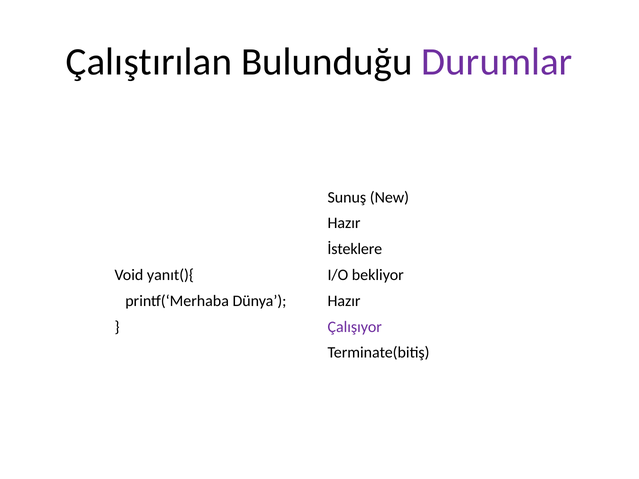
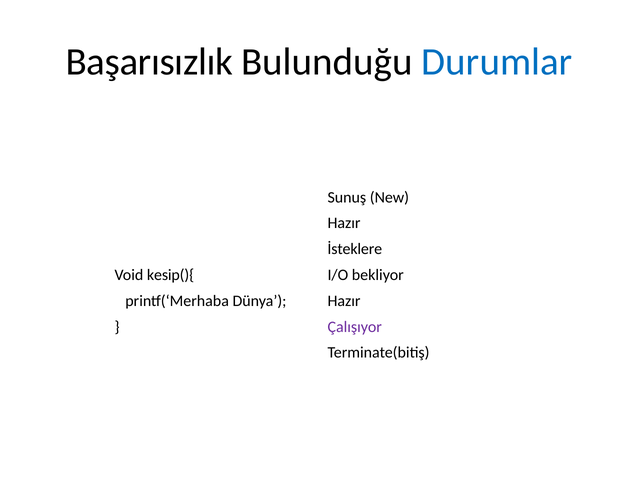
Çalıştırılan: Çalıştırılan -> Başarısızlık
Durumlar colour: purple -> blue
yanıt(){: yanıt(){ -> kesip(){
